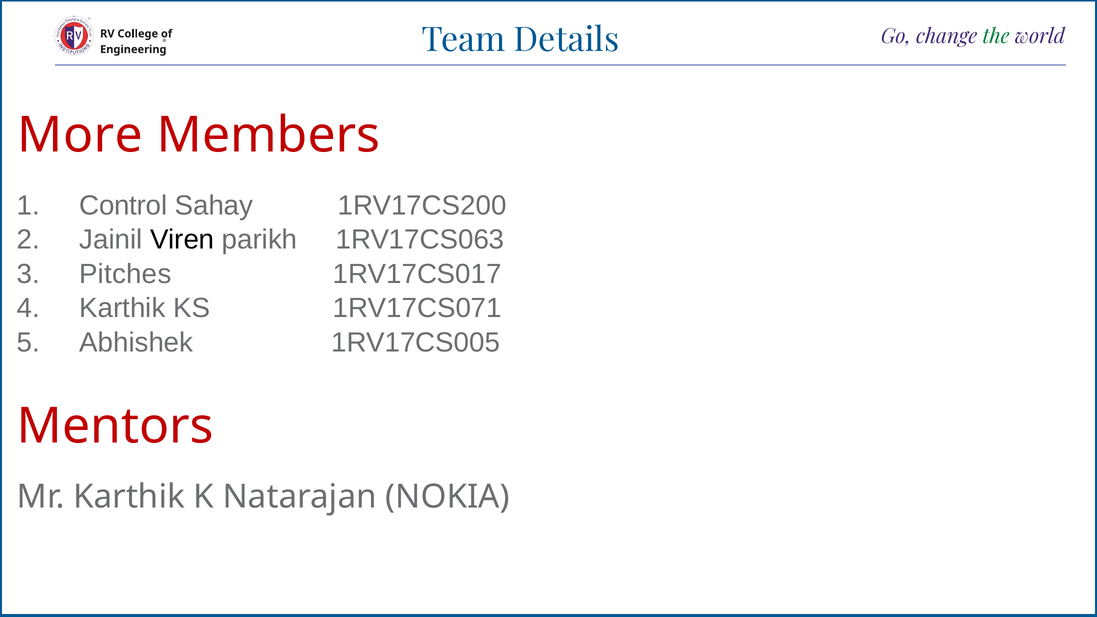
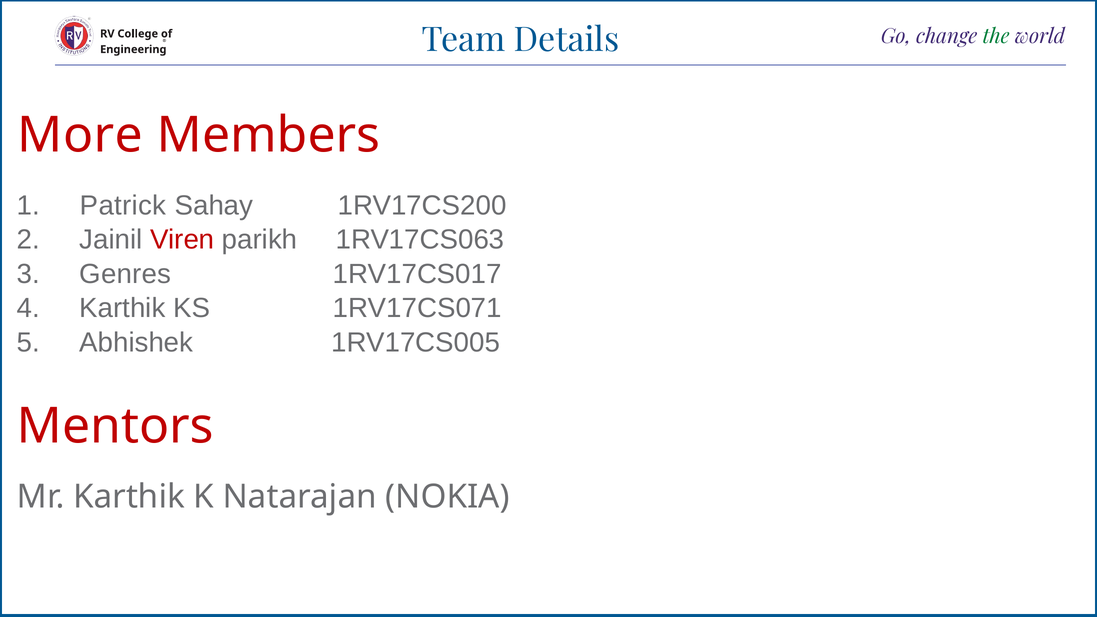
Control: Control -> Patrick
Viren colour: black -> red
Pitches: Pitches -> Genres
